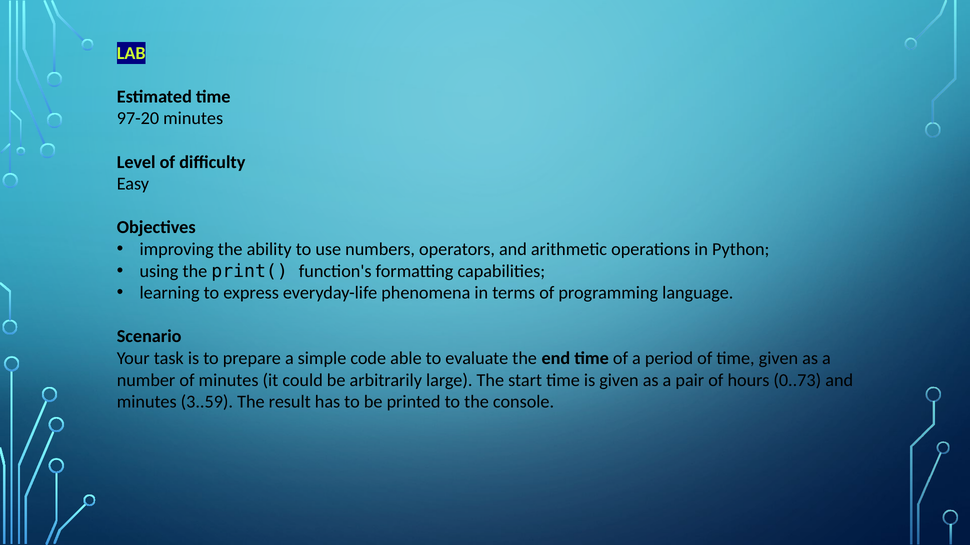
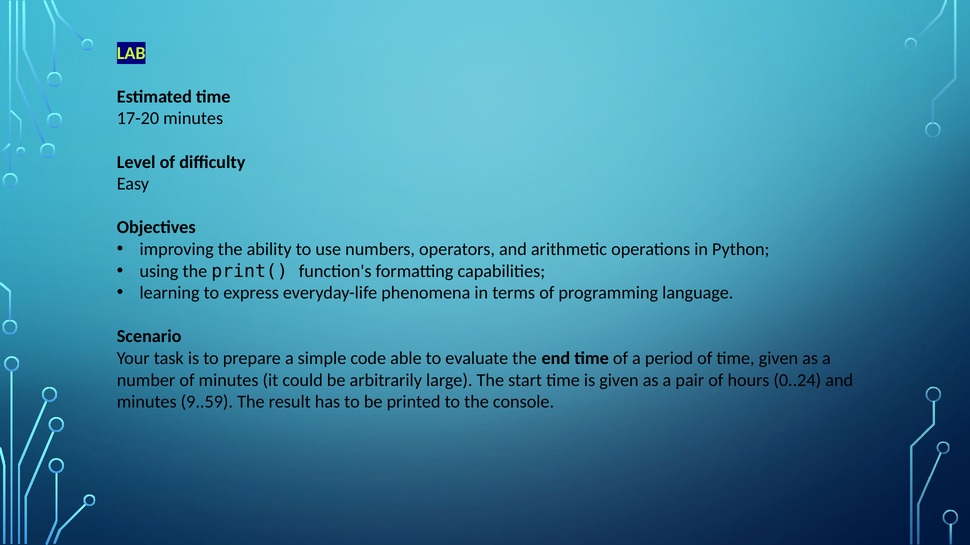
97-20: 97-20 -> 17-20
0..73: 0..73 -> 0..24
3..59: 3..59 -> 9..59
